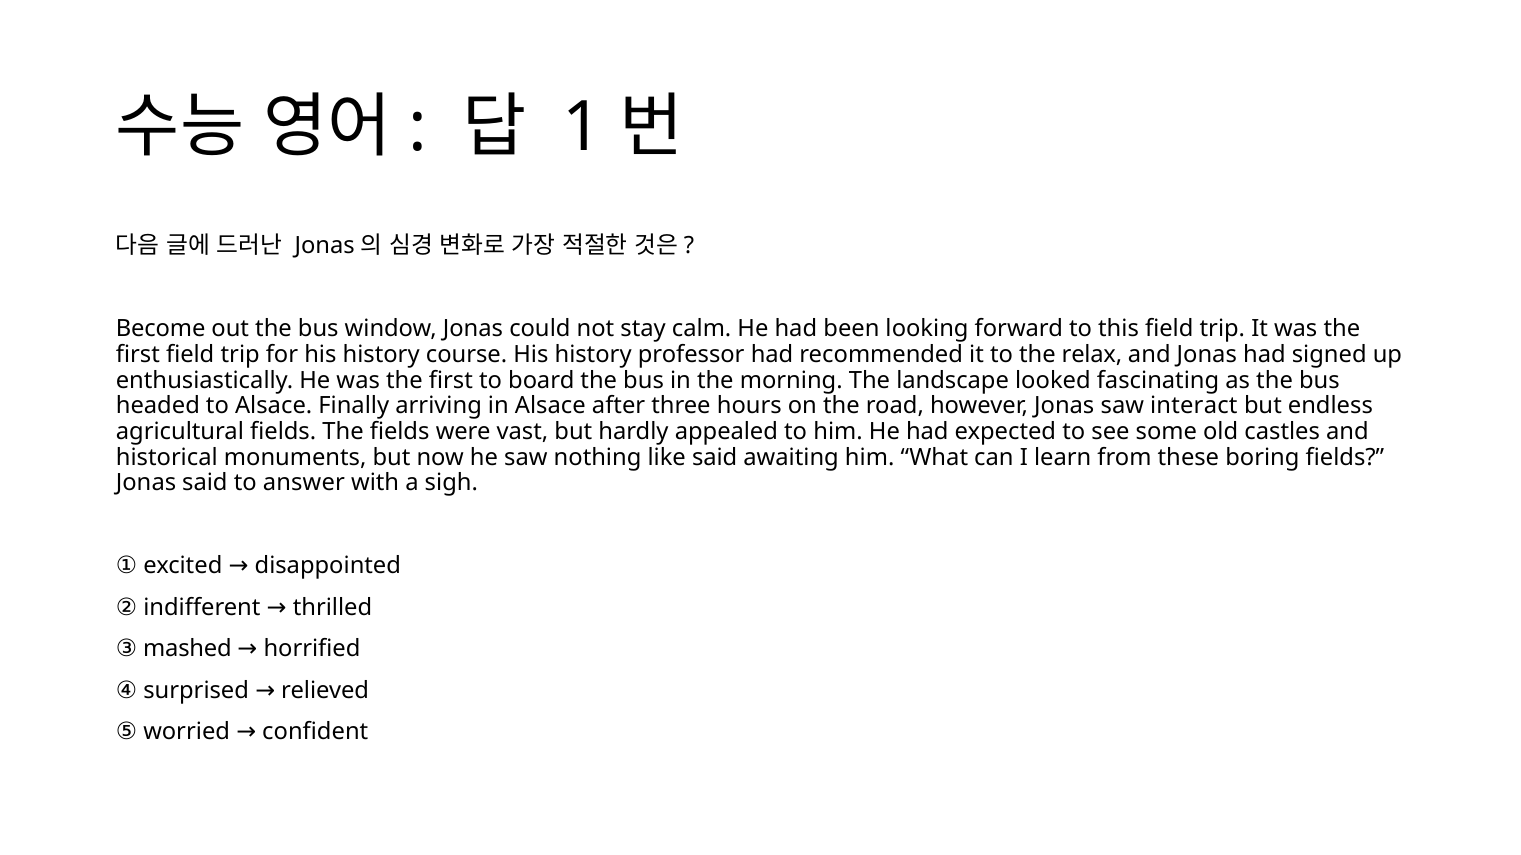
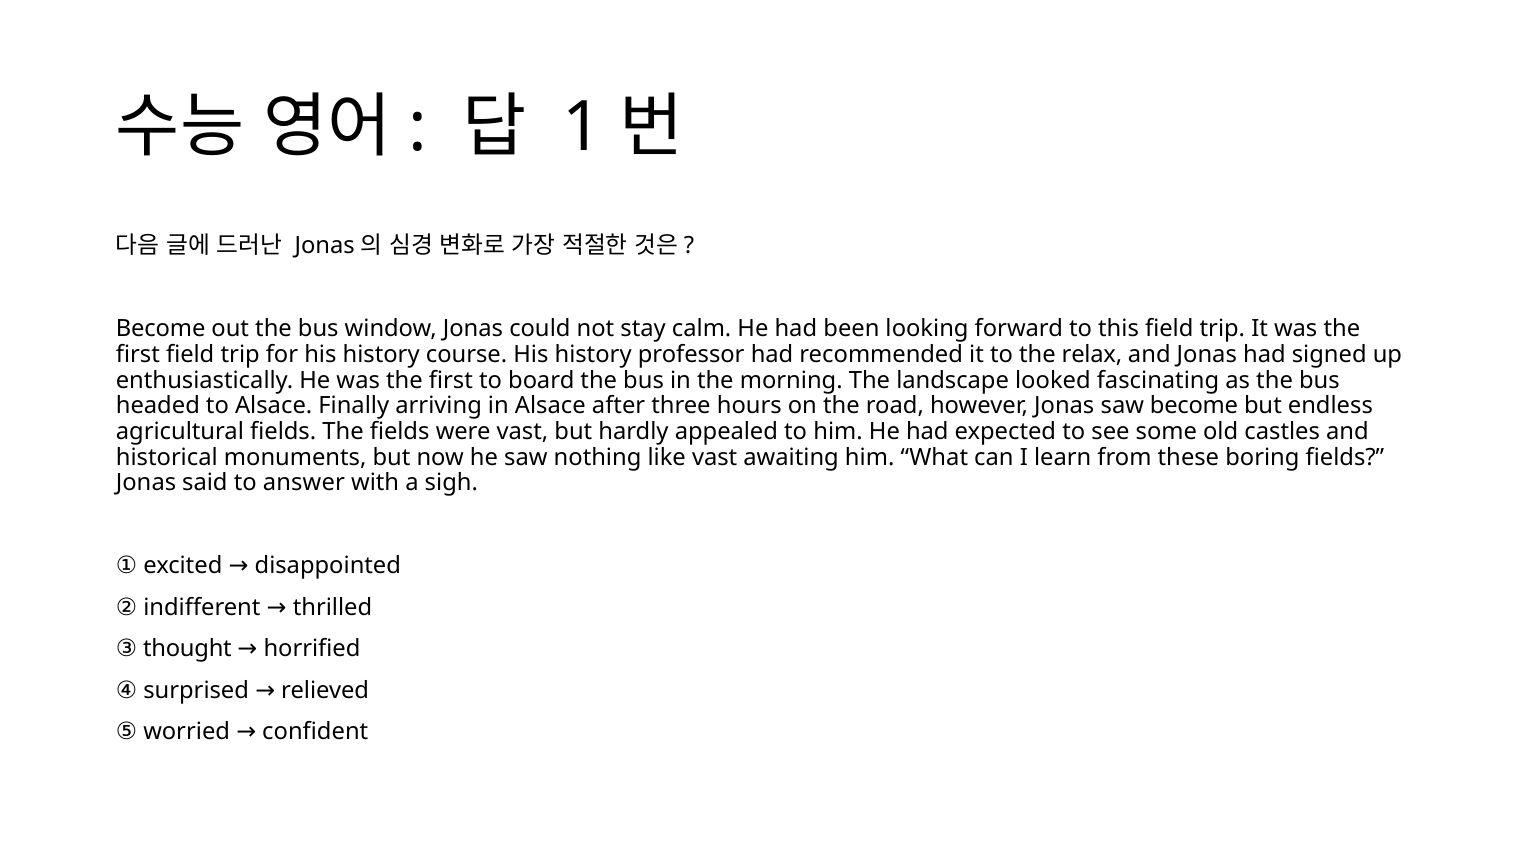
saw interact: interact -> become
like said: said -> vast
mashed: mashed -> thought
